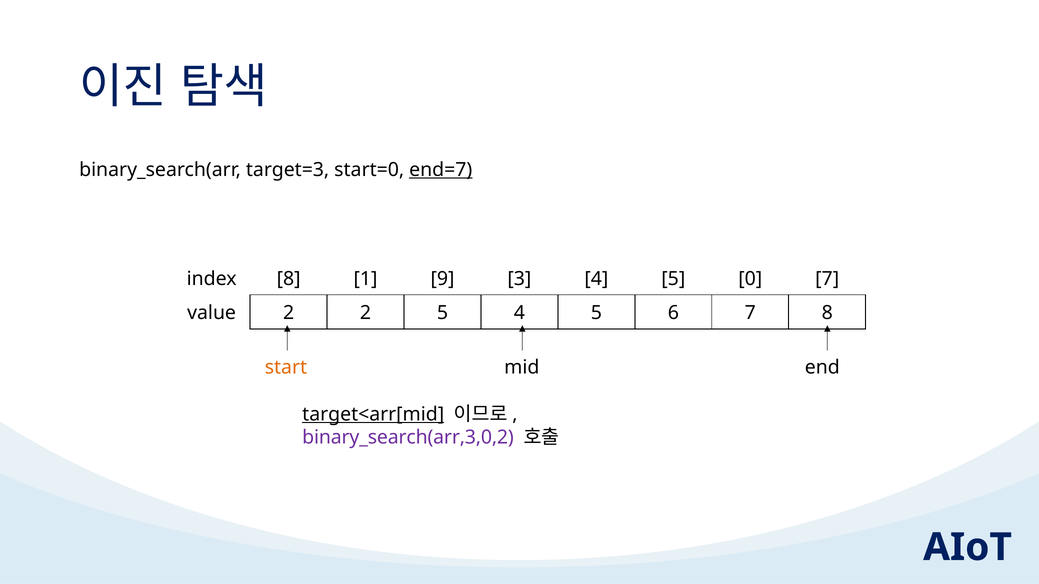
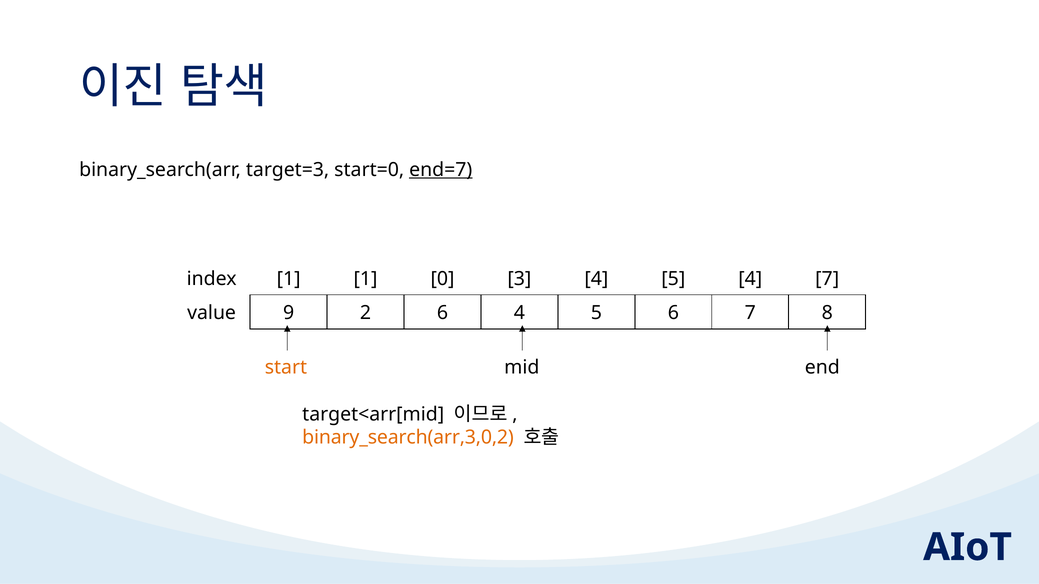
index 8: 8 -> 1
9: 9 -> 0
5 0: 0 -> 4
value 2: 2 -> 9
2 5: 5 -> 6
target<arr[mid underline: present -> none
binary_search(arr,3,0,2 colour: purple -> orange
